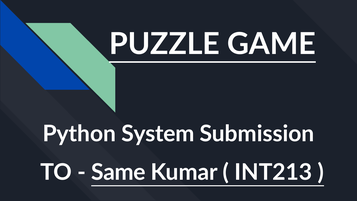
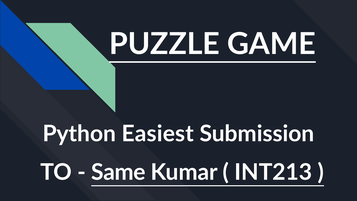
System: System -> Easiest
